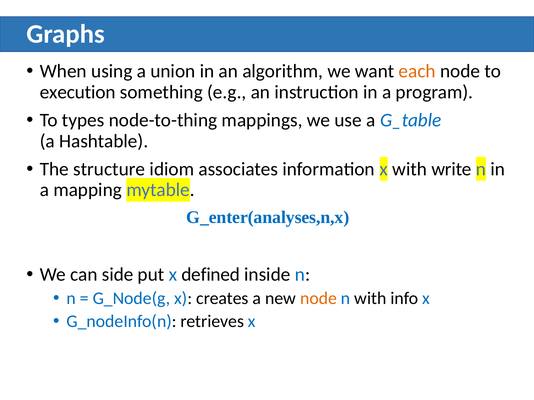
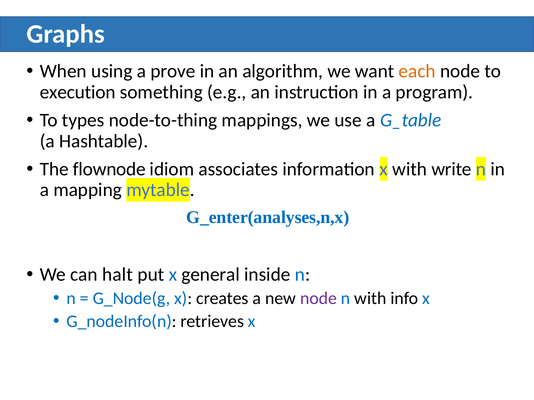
union: union -> prove
structure: structure -> flownode
side: side -> halt
defined: defined -> general
node at (318, 299) colour: orange -> purple
